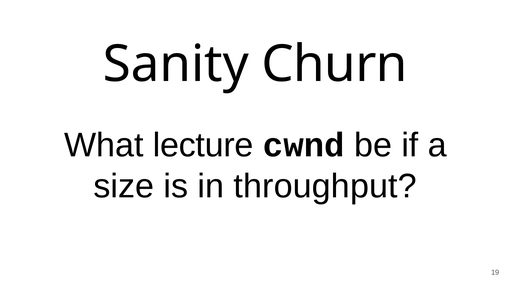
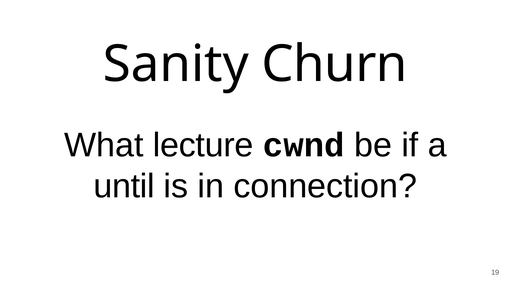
size: size -> until
throughput: throughput -> connection
